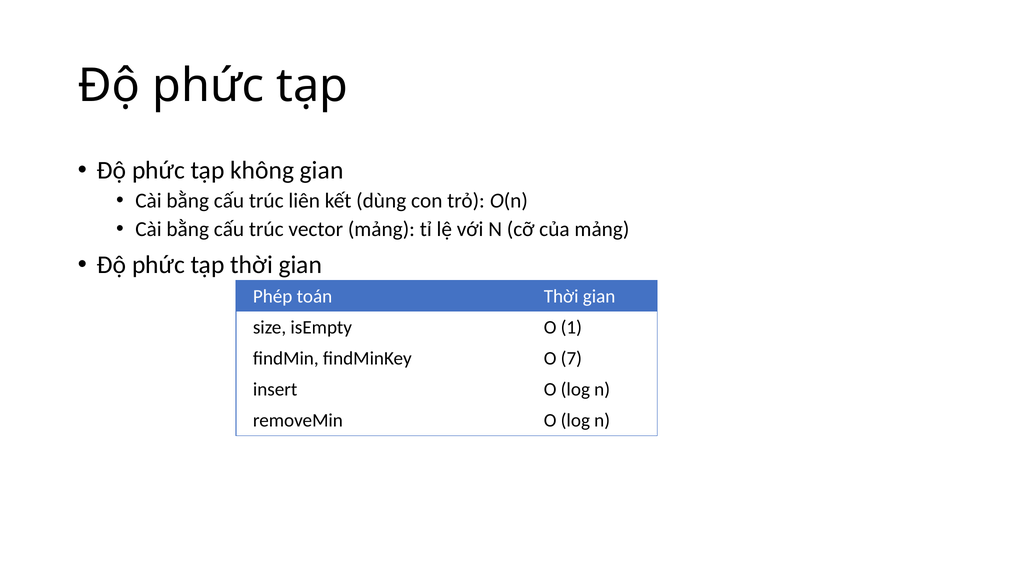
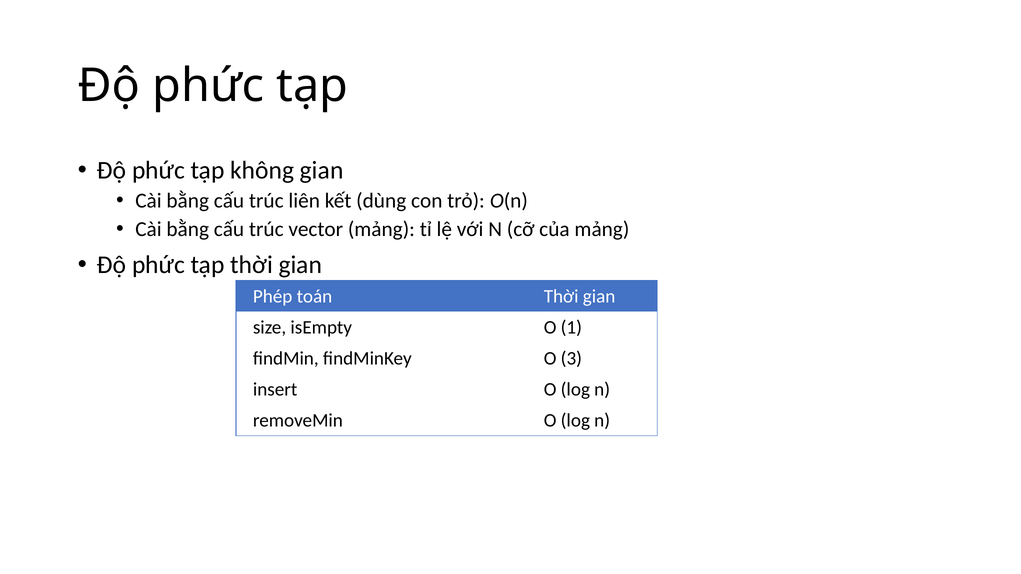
7: 7 -> 3
